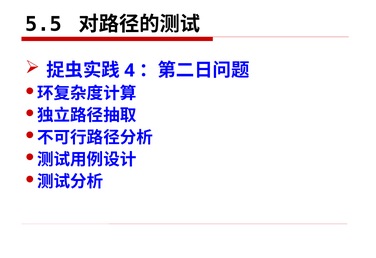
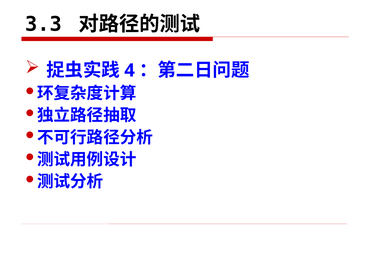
5.5: 5.5 -> 3.3
